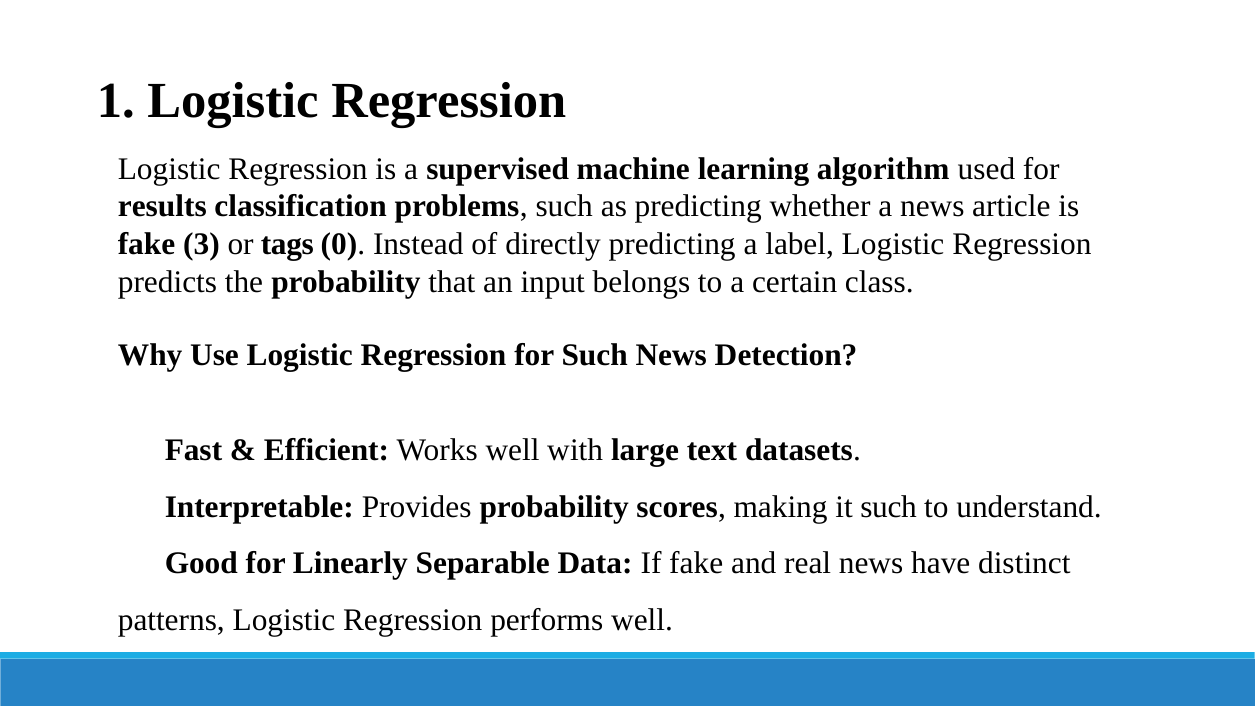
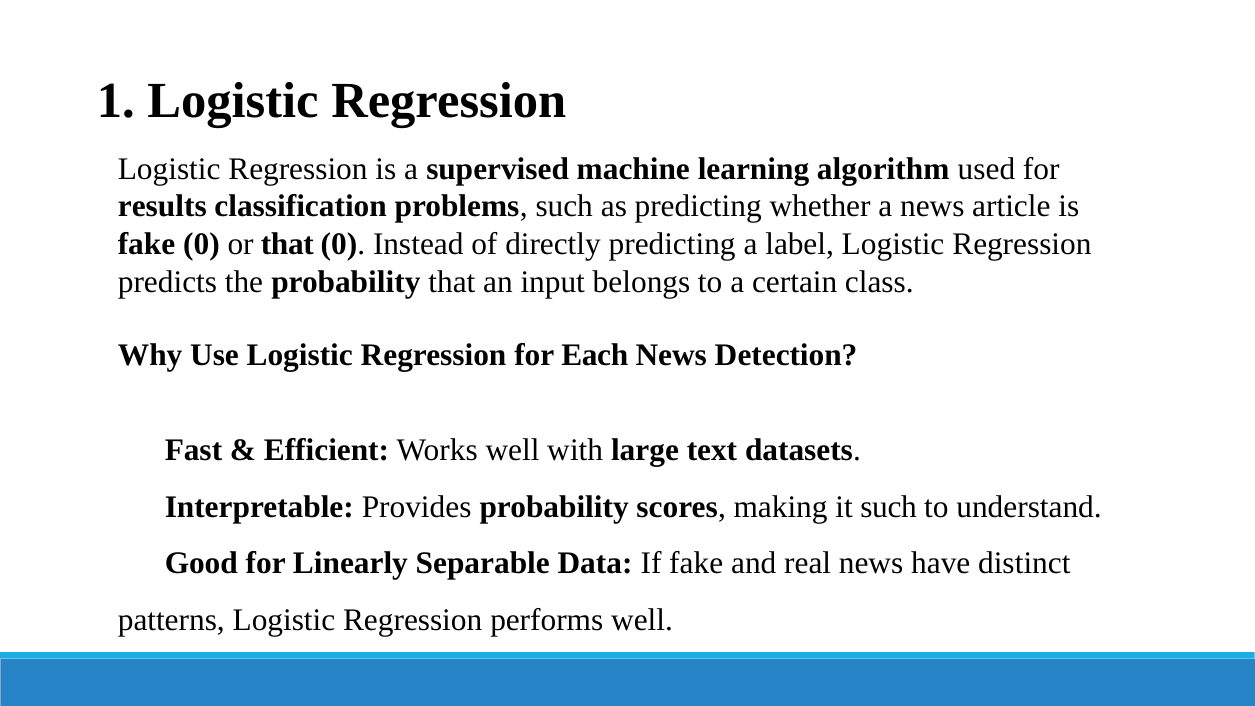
fake 3: 3 -> 0
or tags: tags -> that
for Such: Such -> Each
